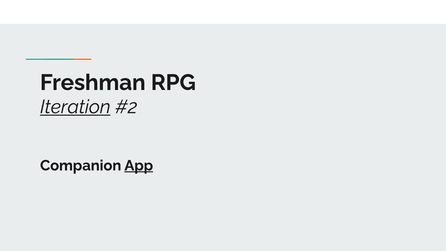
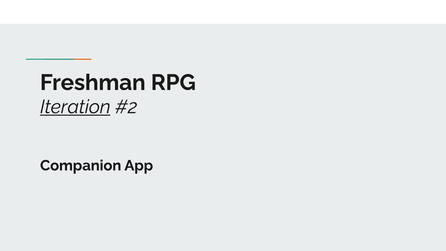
App underline: present -> none
